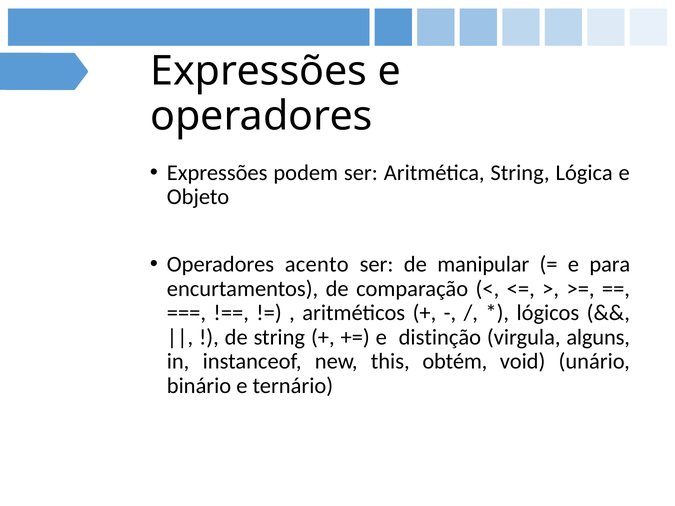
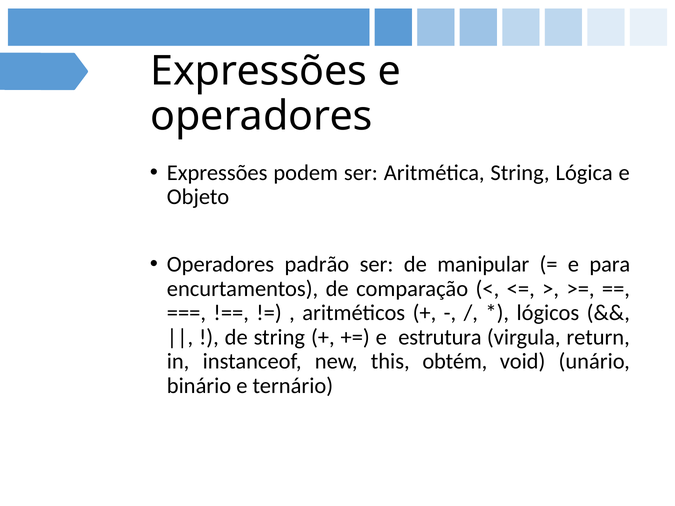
acento: acento -> padrão
distinção: distinção -> estrutura
alguns: alguns -> return
